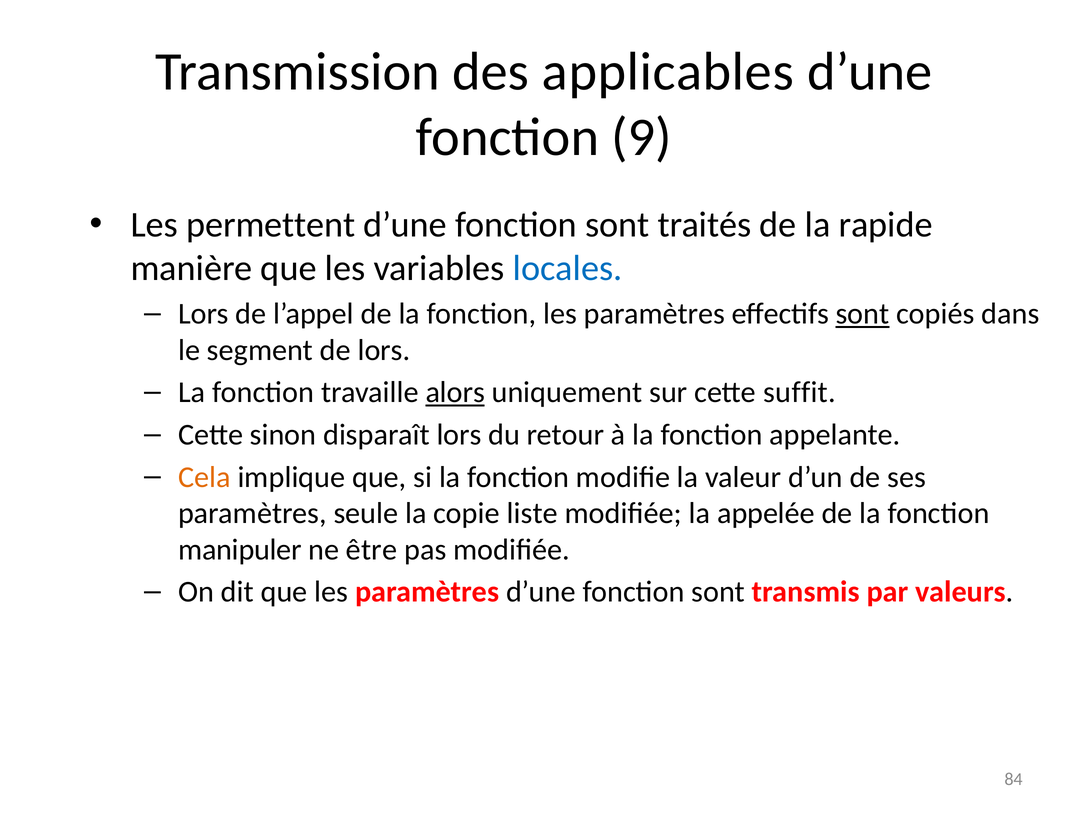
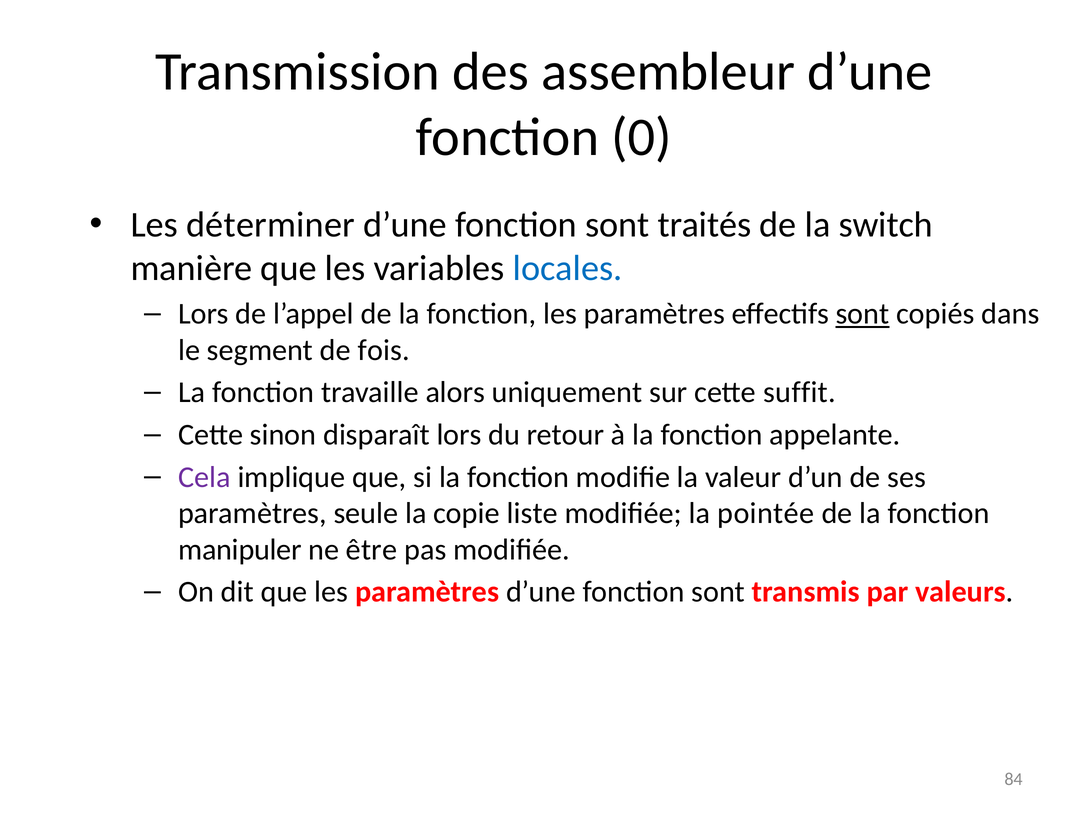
applicables: applicables -> assembleur
9: 9 -> 0
permettent: permettent -> déterminer
rapide: rapide -> switch
de lors: lors -> fois
alors underline: present -> none
Cela colour: orange -> purple
appelée: appelée -> pointée
